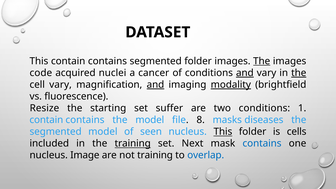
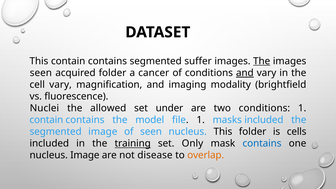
segmented folder: folder -> suffer
code at (41, 73): code -> seen
acquired nuclei: nuclei -> folder
the at (299, 73) underline: present -> none
and at (155, 85) underline: present -> none
modality underline: present -> none
Resize: Resize -> Nuclei
starting: starting -> allowed
suffer: suffer -> under
file 8: 8 -> 1
masks diseases: diseases -> included
segmented model: model -> image
This at (223, 132) underline: present -> none
Next: Next -> Only
not training: training -> disease
overlap colour: blue -> orange
